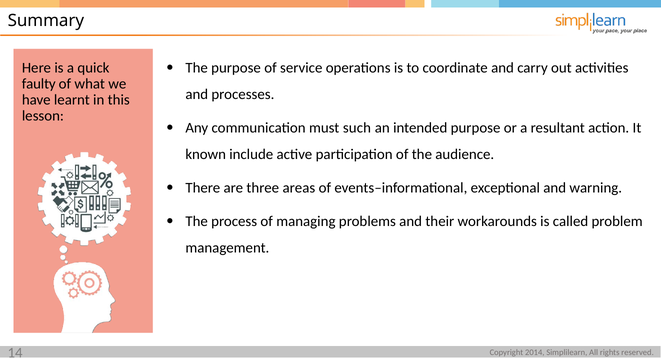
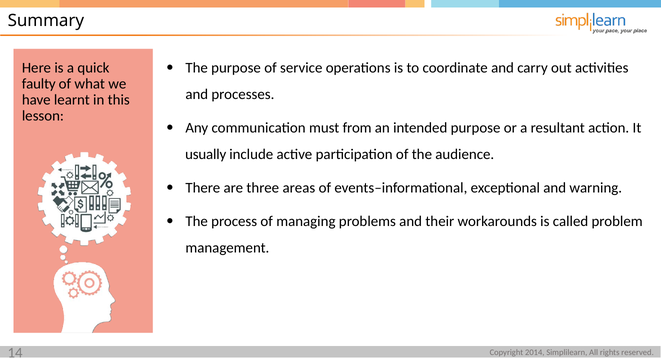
such: such -> from
known: known -> usually
